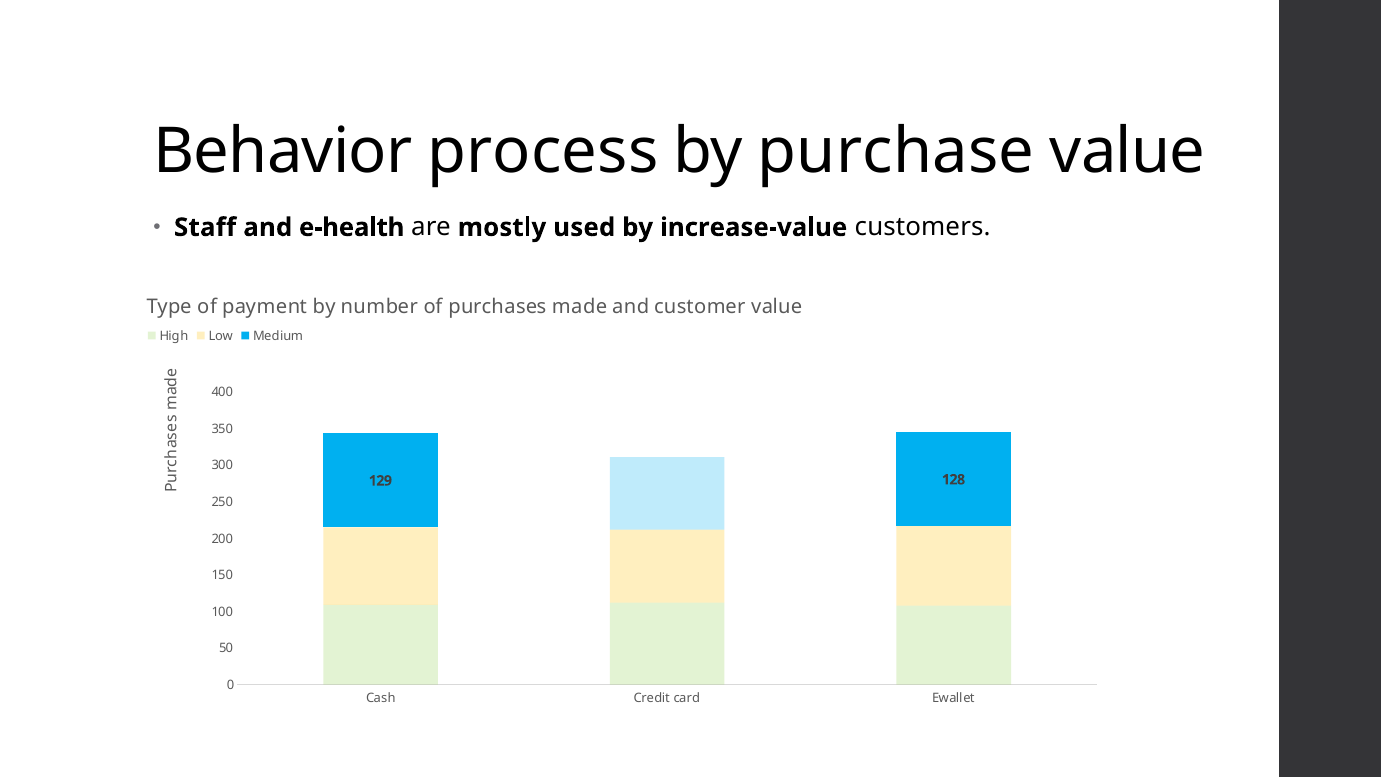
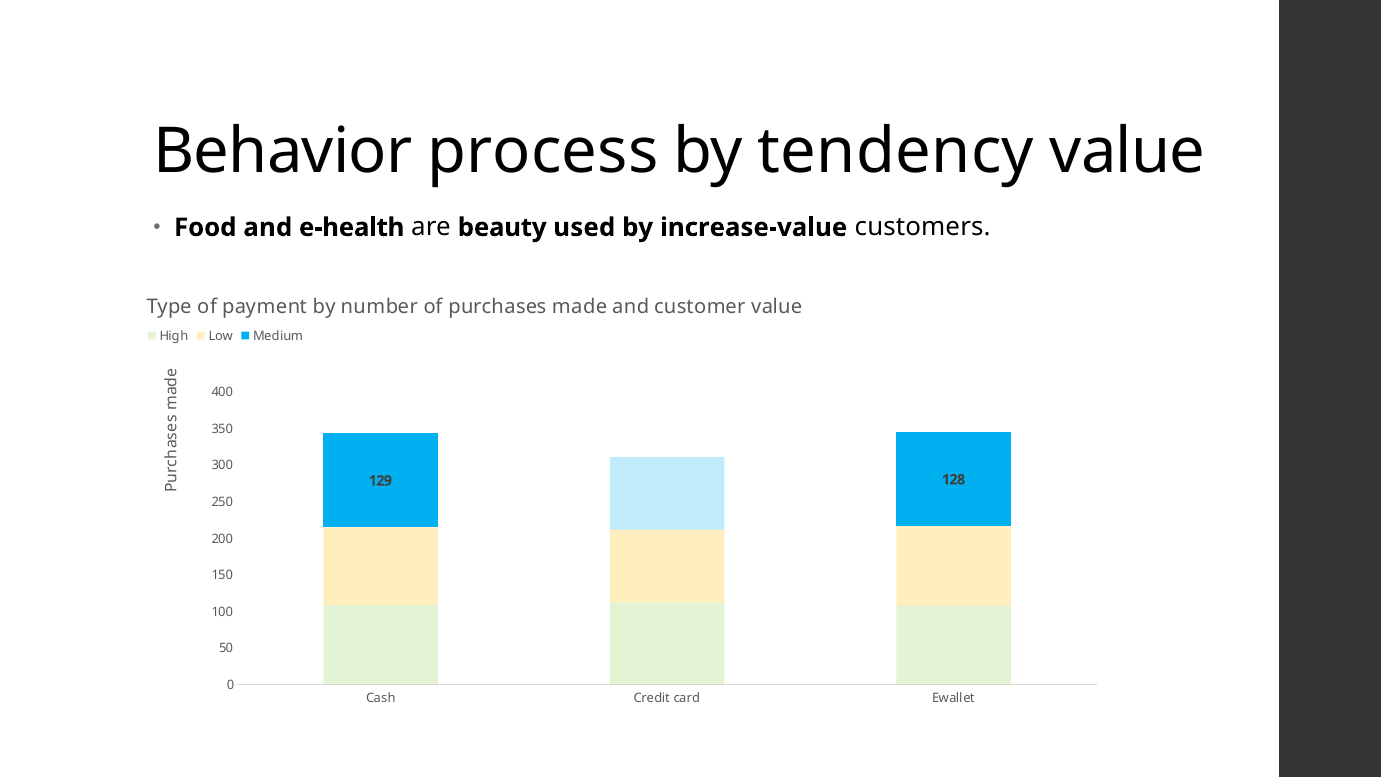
purchase: purchase -> tendency
Staff: Staff -> Food
mostly: mostly -> beauty
